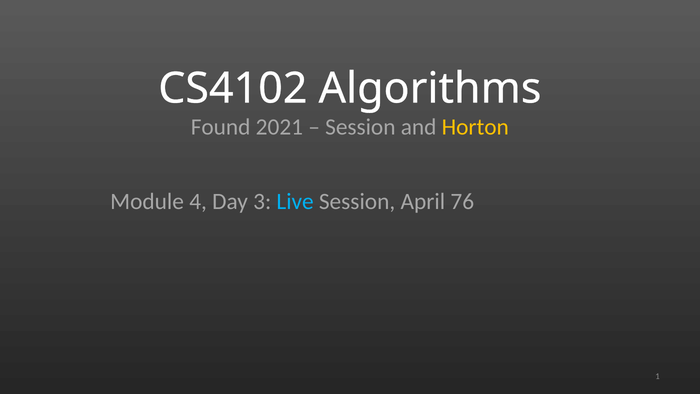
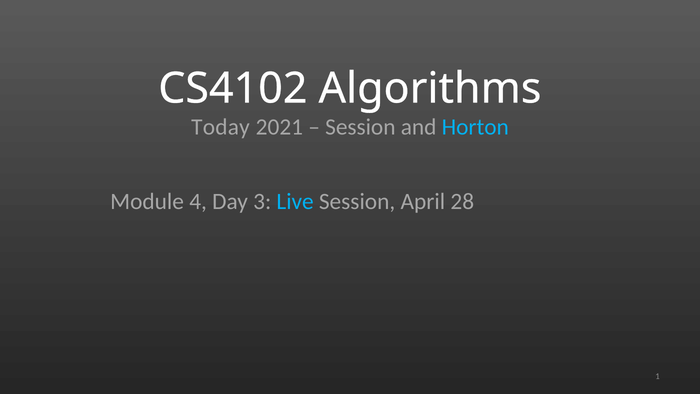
Found: Found -> Today
Horton colour: yellow -> light blue
76: 76 -> 28
